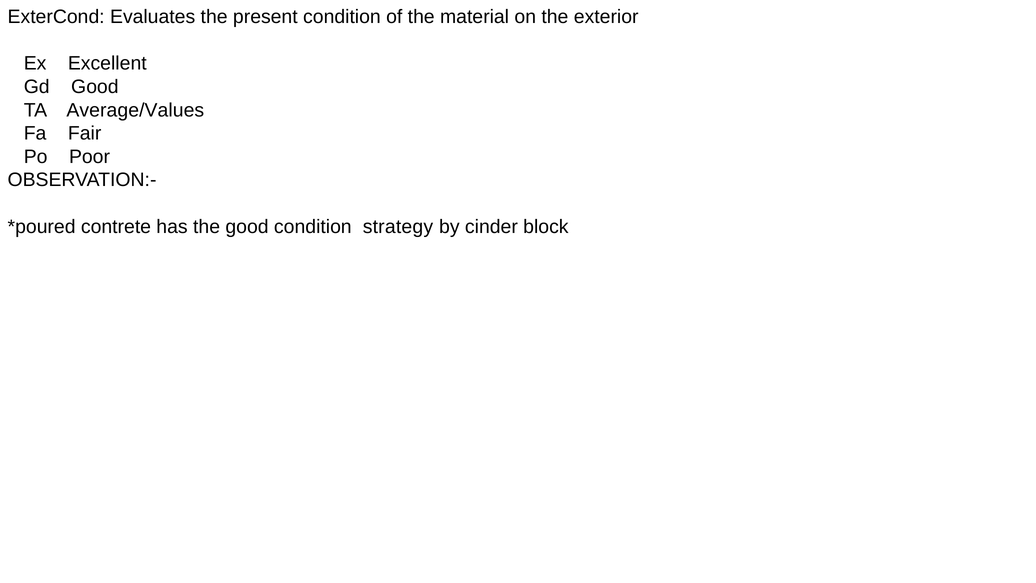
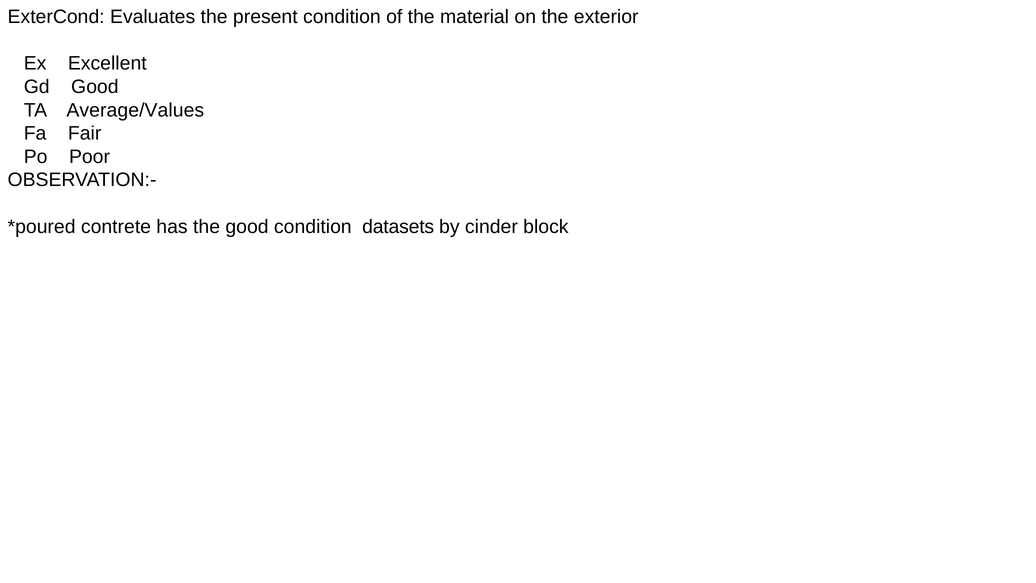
strategy: strategy -> datasets
